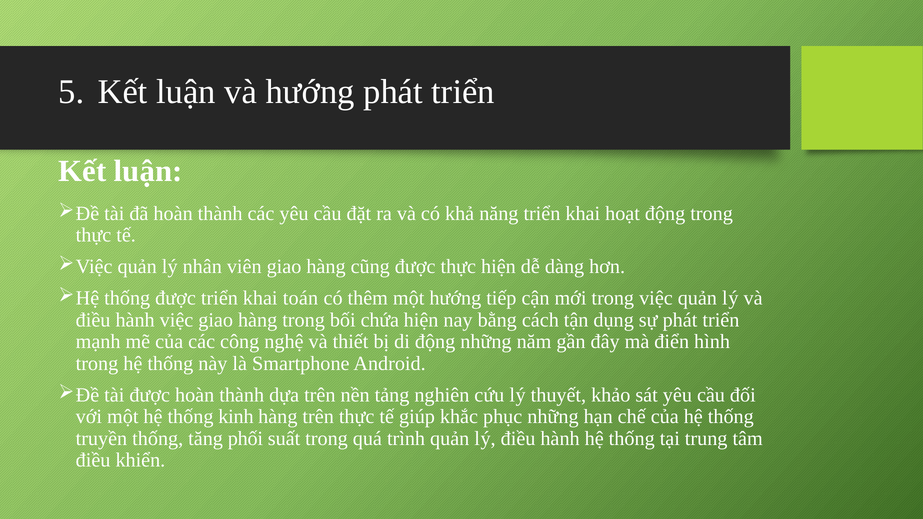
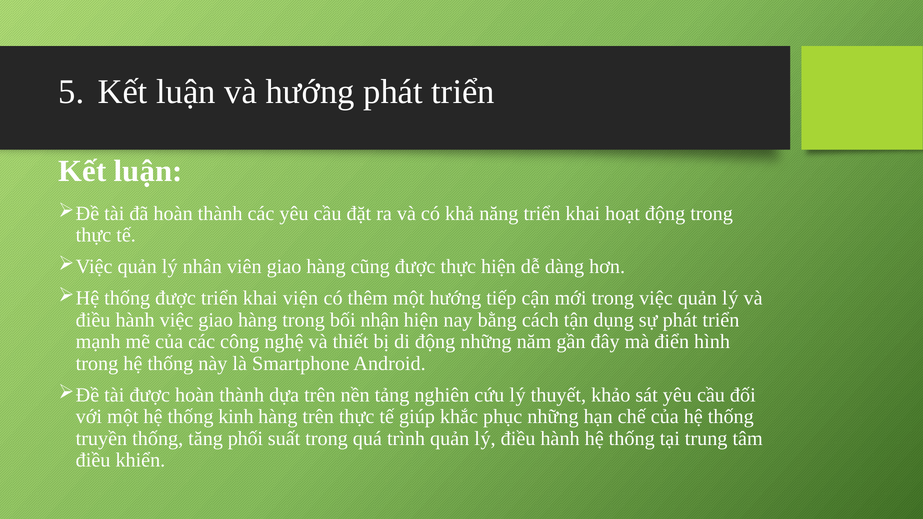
toán: toán -> viện
chứa: chứa -> nhận
